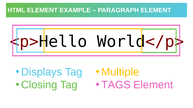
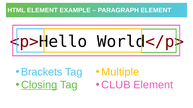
Displays: Displays -> Brackets
Closing underline: none -> present
TAGS: TAGS -> CLUB
